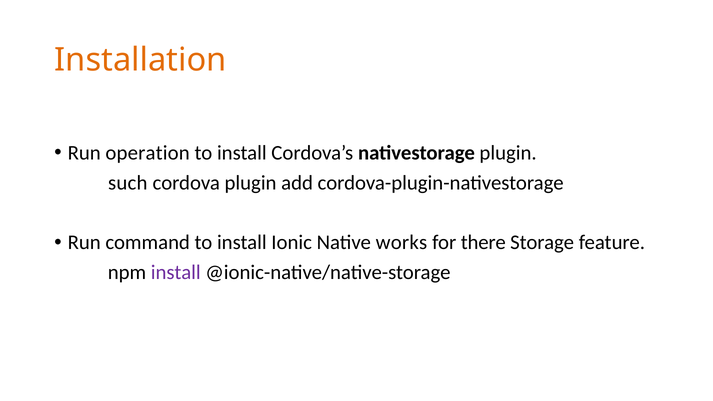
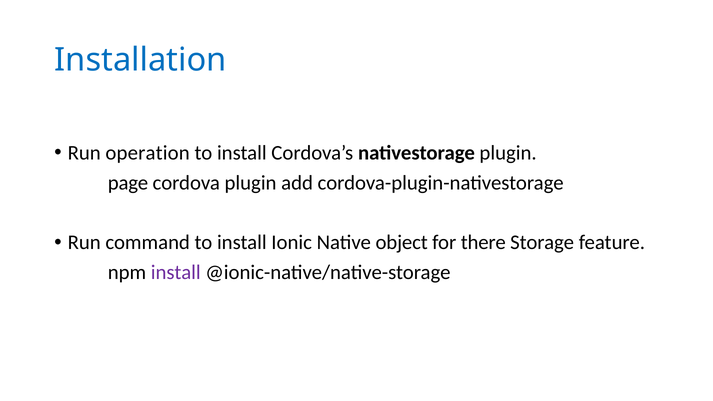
Installation colour: orange -> blue
such: such -> page
works: works -> object
